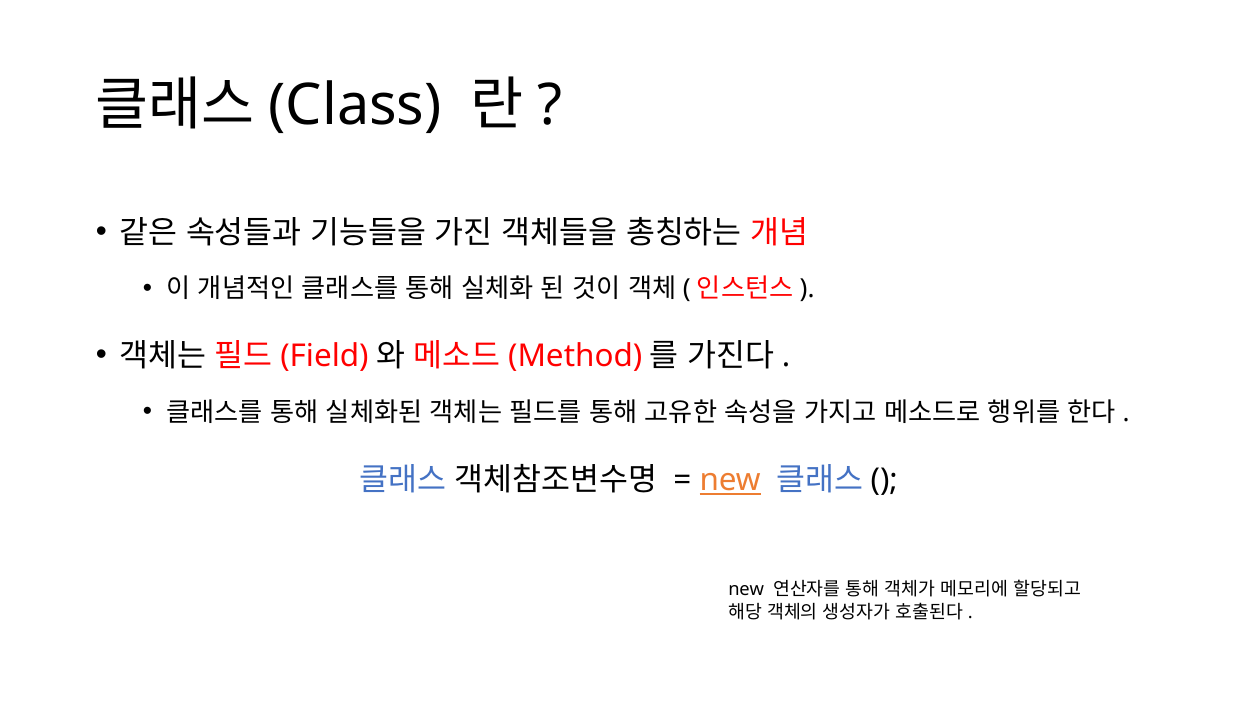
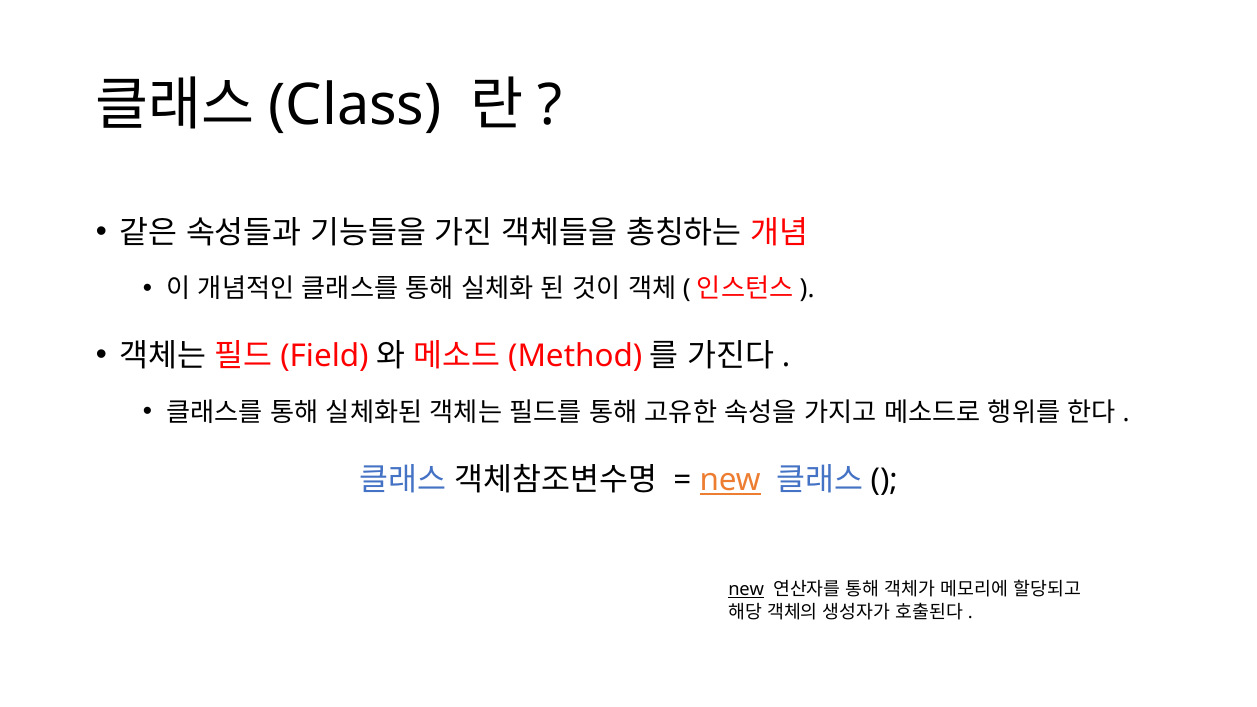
new at (746, 590) underline: none -> present
